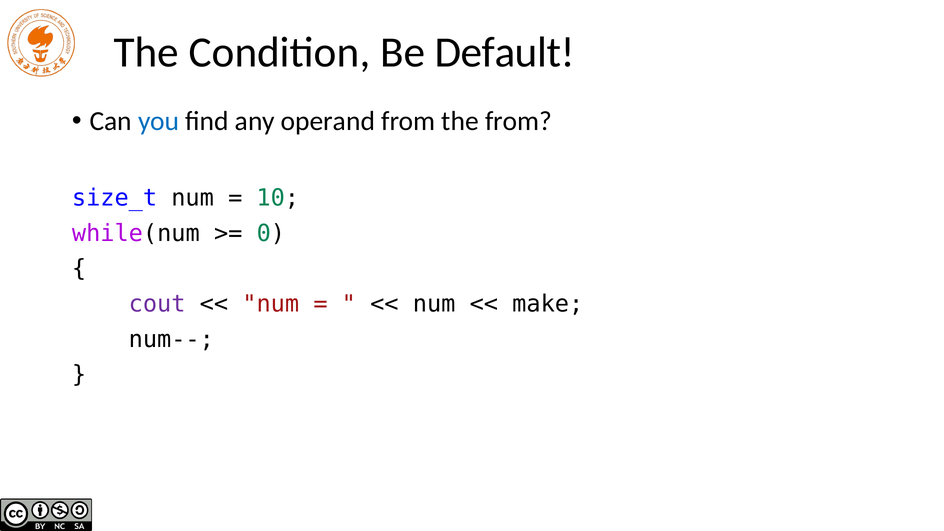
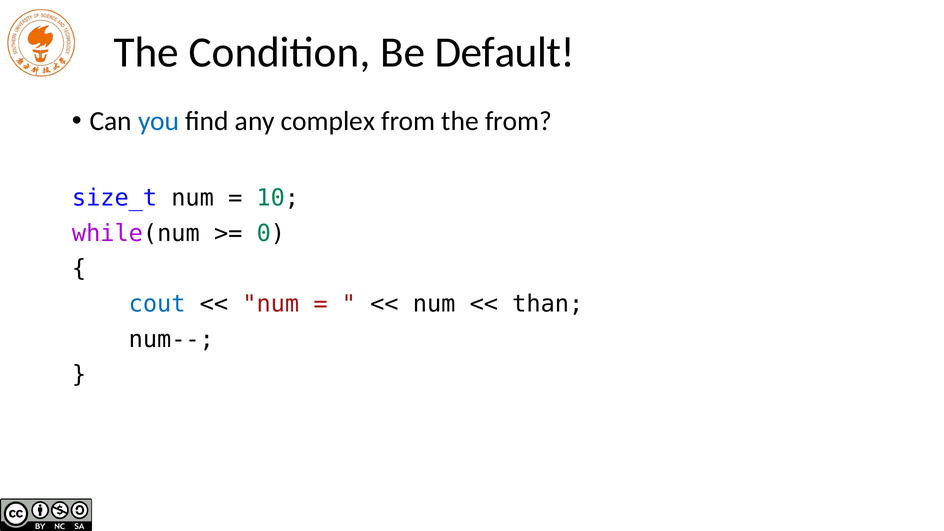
operand: operand -> complex
cout colour: purple -> blue
make: make -> than
